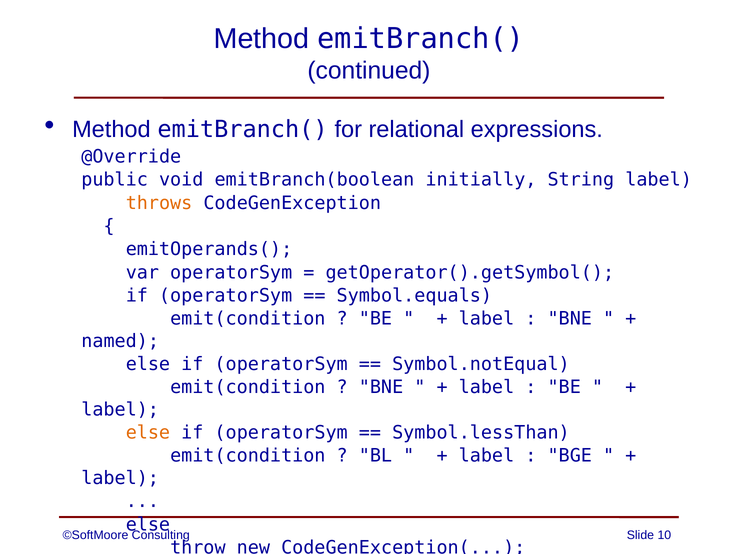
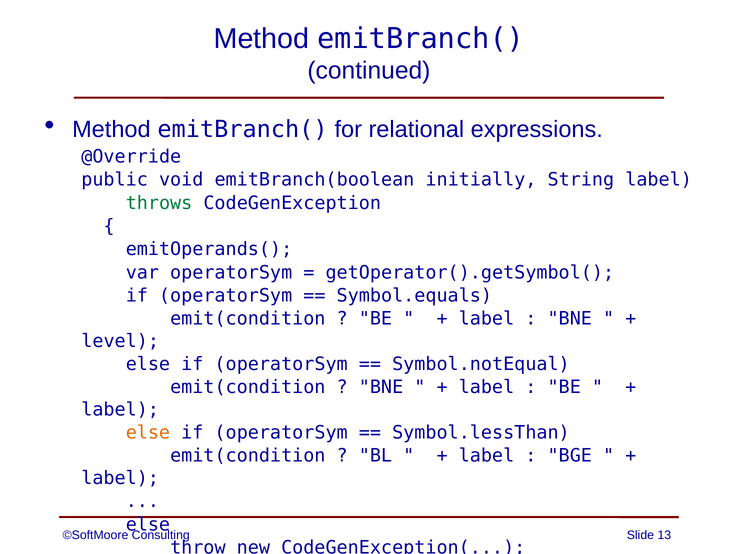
throws colour: orange -> green
named: named -> level
10: 10 -> 13
